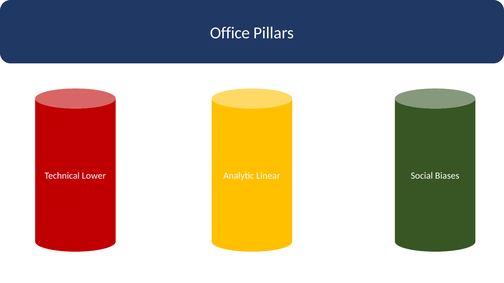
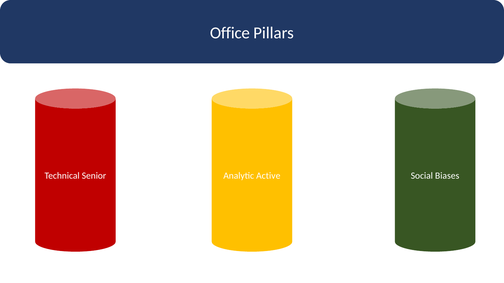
Lower: Lower -> Senior
Linear: Linear -> Active
